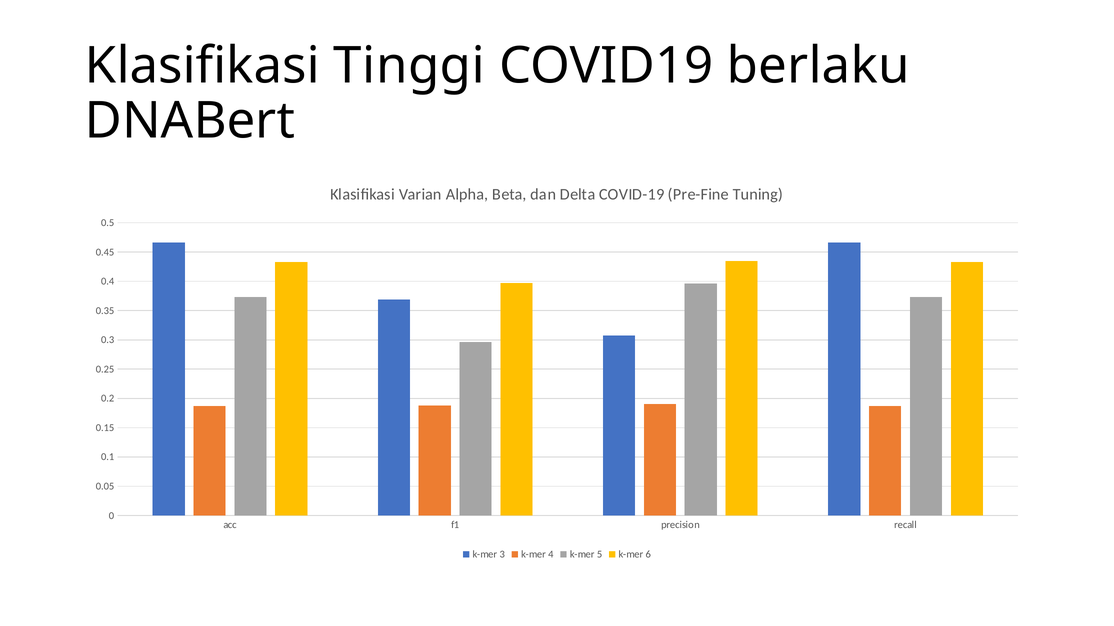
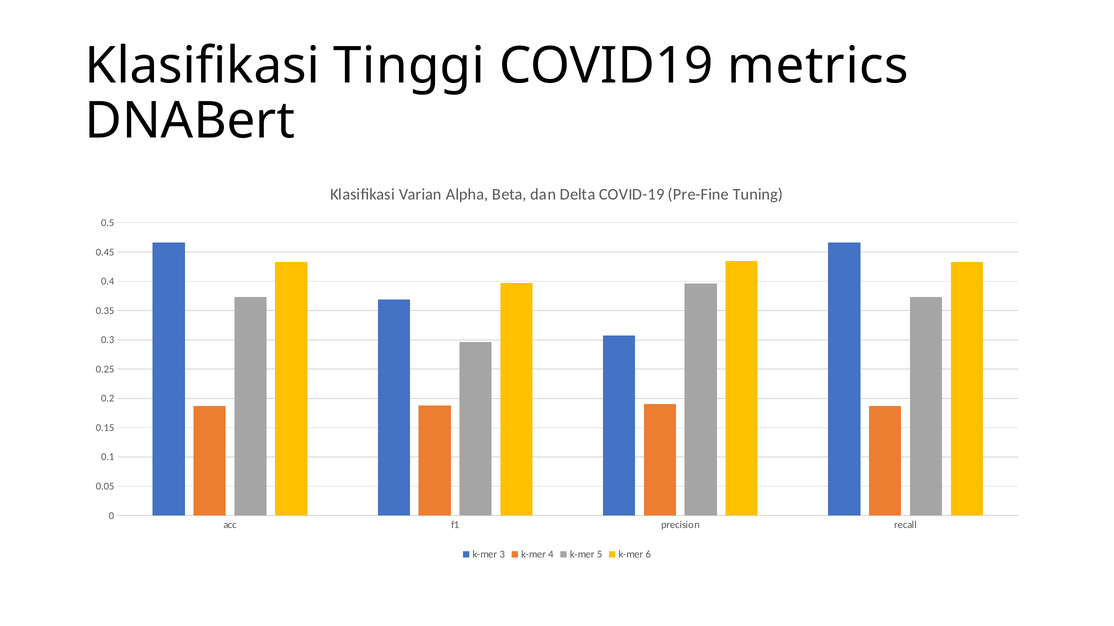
berlaku: berlaku -> metrics
